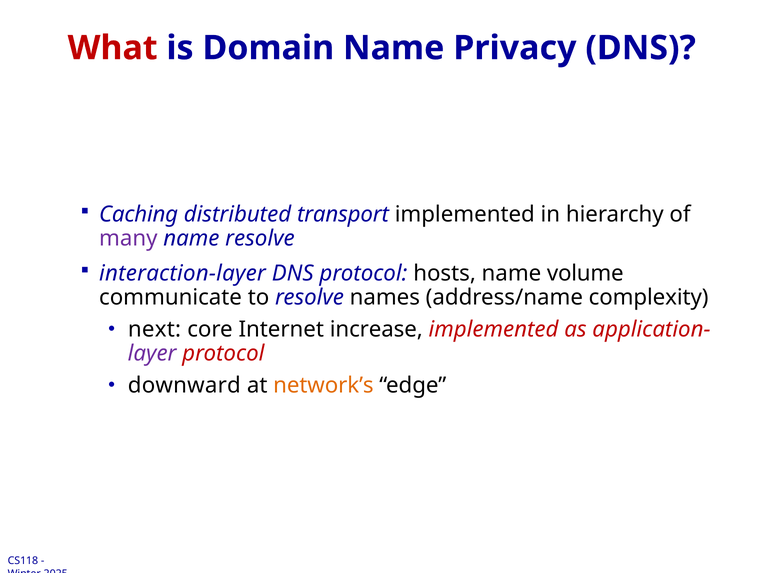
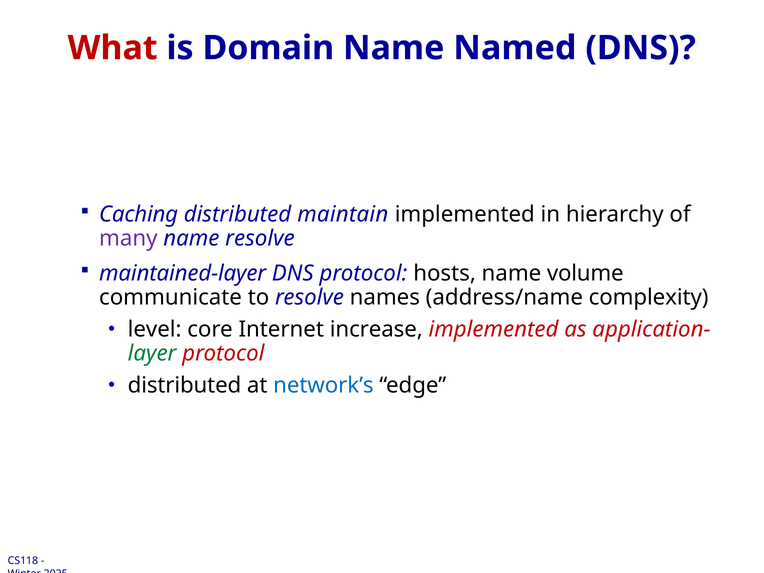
Privacy: Privacy -> Named
transport: transport -> maintain
interaction-layer: interaction-layer -> maintained-layer
next: next -> level
layer colour: purple -> green
downward at (184, 385): downward -> distributed
network’s colour: orange -> blue
